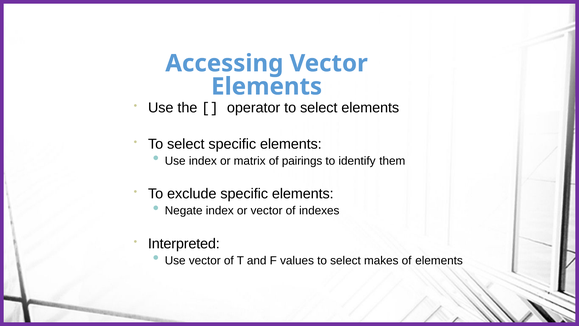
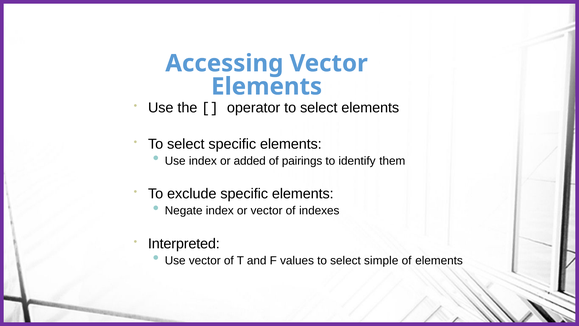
matrix: matrix -> added
makes: makes -> simple
